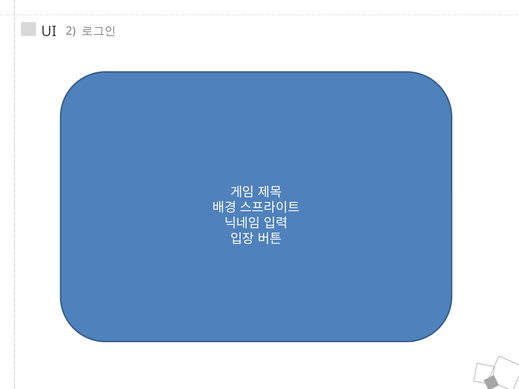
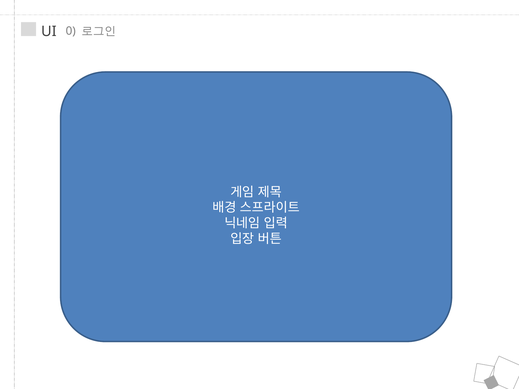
2: 2 -> 0
